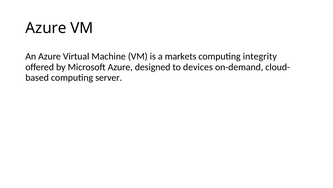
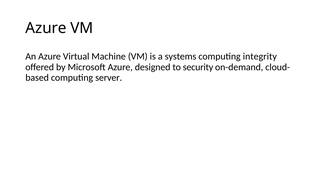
markets: markets -> systems
devices: devices -> security
